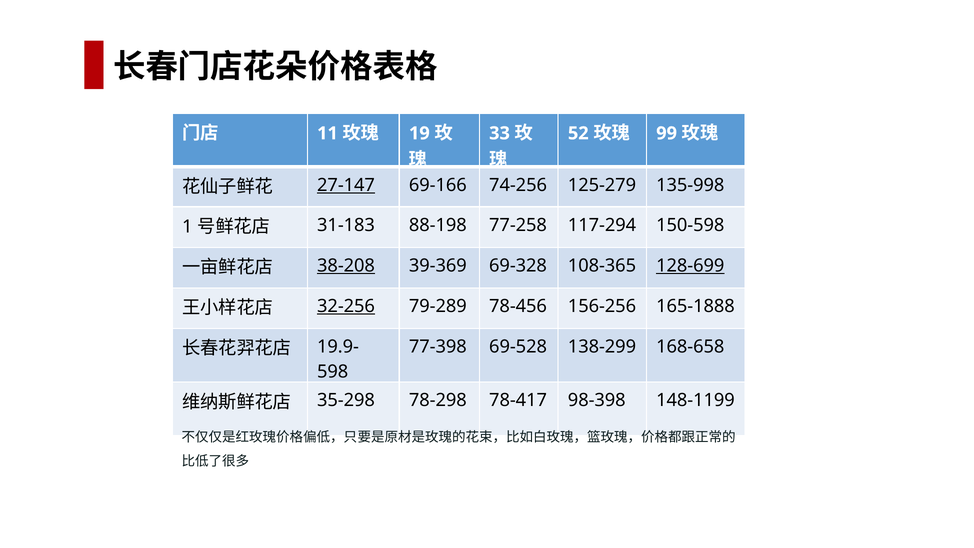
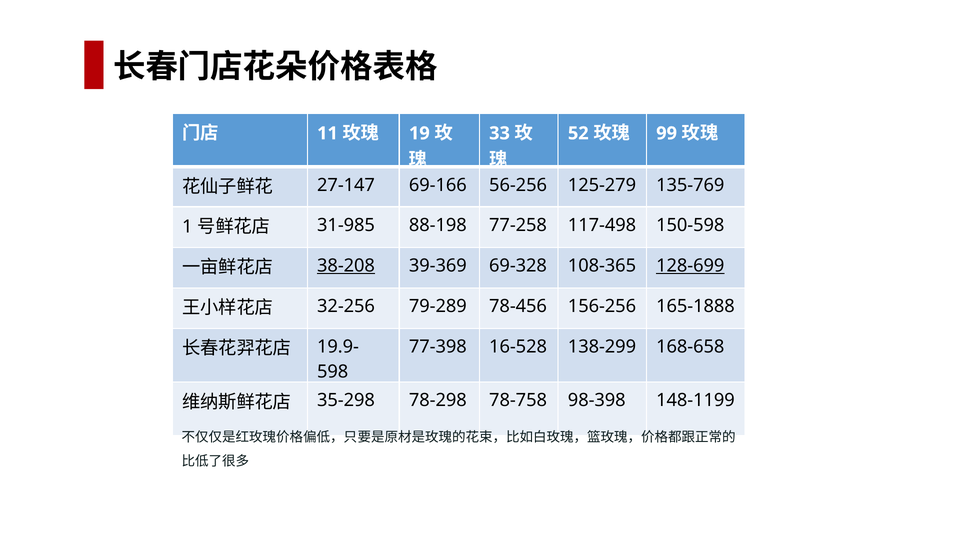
27-147 underline: present -> none
74-256: 74-256 -> 56-256
135-998: 135-998 -> 135-769
31-183: 31-183 -> 31-985
117-294: 117-294 -> 117-498
32-256 underline: present -> none
69-528: 69-528 -> 16-528
78-417: 78-417 -> 78-758
